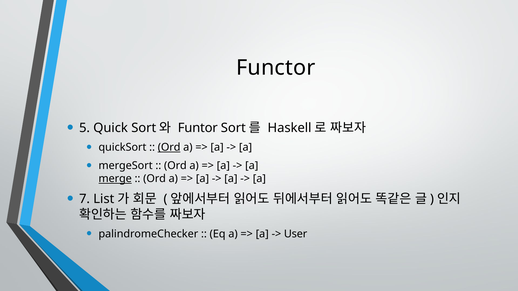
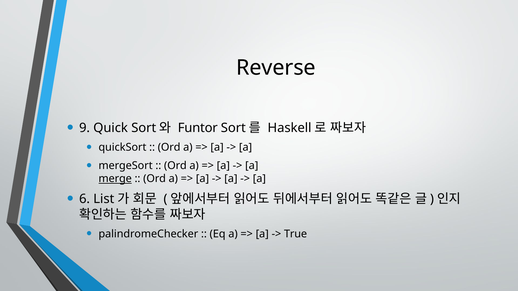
Functor: Functor -> Reverse
5: 5 -> 9
Ord at (169, 148) underline: present -> none
7: 7 -> 6
User: User -> True
